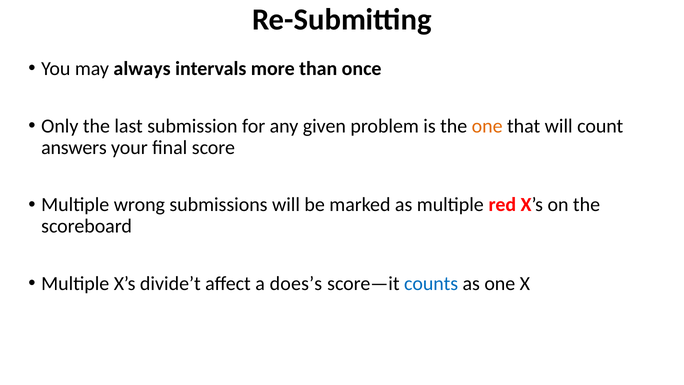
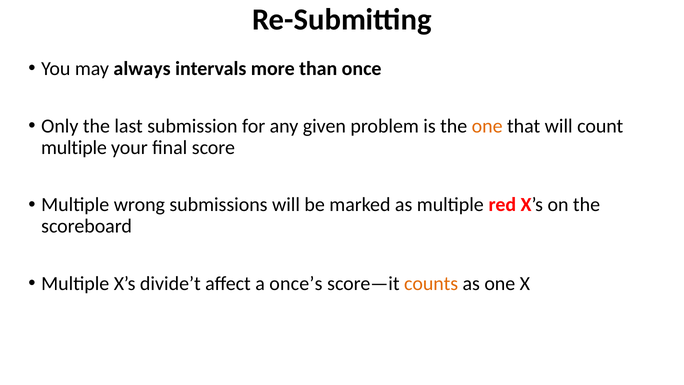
answers at (74, 147): answers -> multiple
does’s: does’s -> once’s
counts colour: blue -> orange
